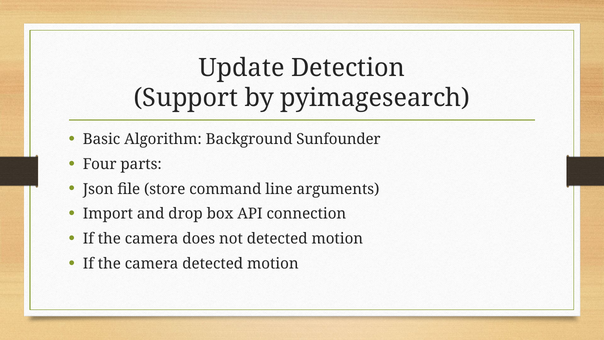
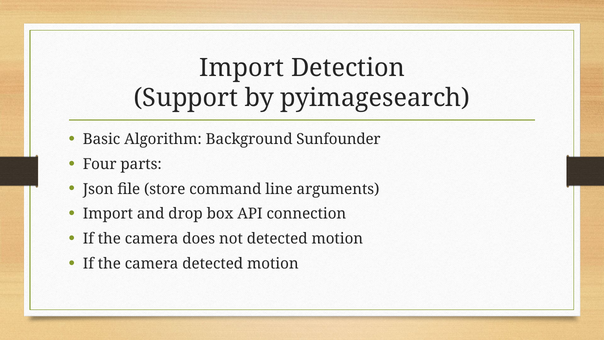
Update at (242, 68): Update -> Import
